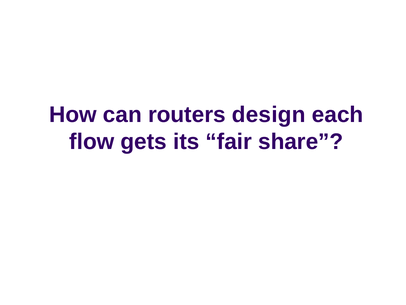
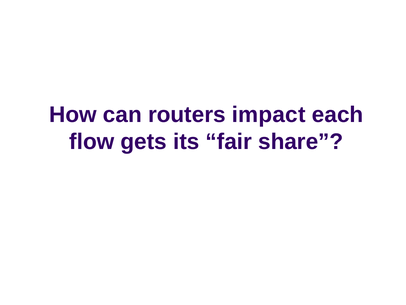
design: design -> impact
